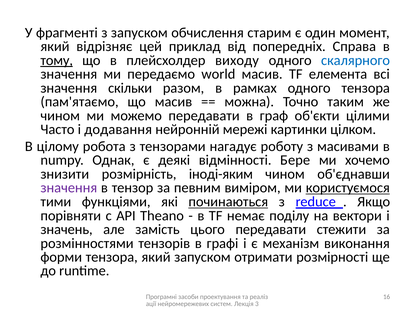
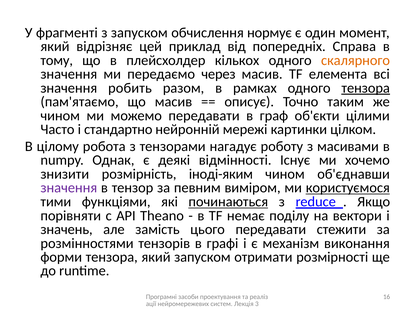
старим: старим -> нормує
тому underline: present -> none
виходу: виходу -> кількох
скалярного colour: blue -> orange
world: world -> через
скільки: скільки -> робить
тензора at (366, 88) underline: none -> present
можна: можна -> описує
додавання: додавання -> стандартно
Бере: Бере -> Існує
